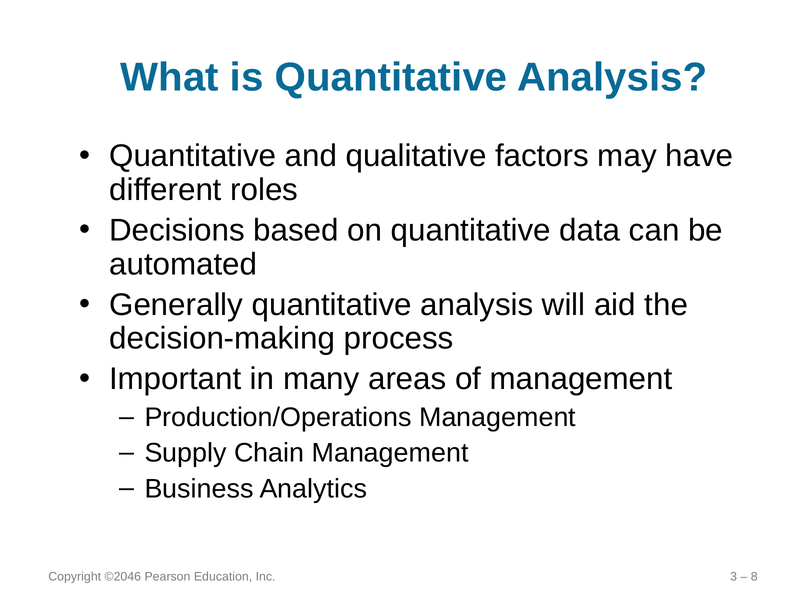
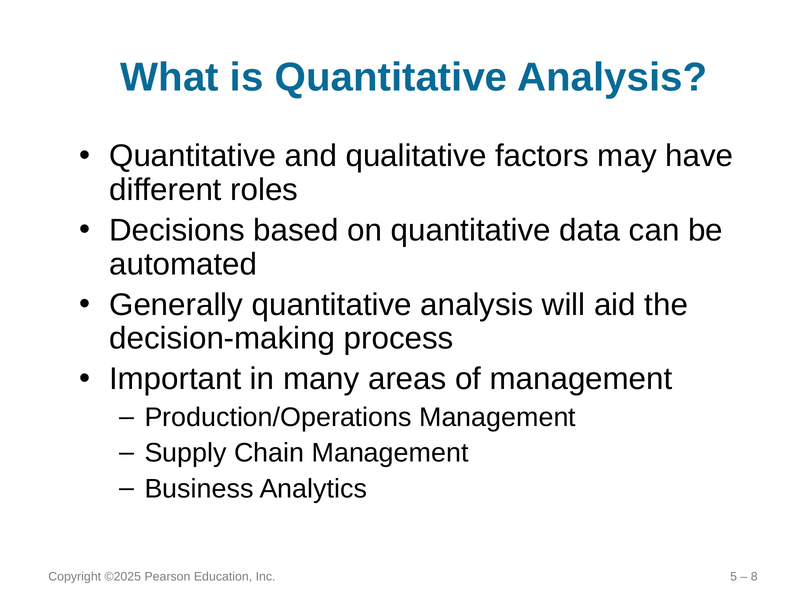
©2046: ©2046 -> ©2025
3: 3 -> 5
